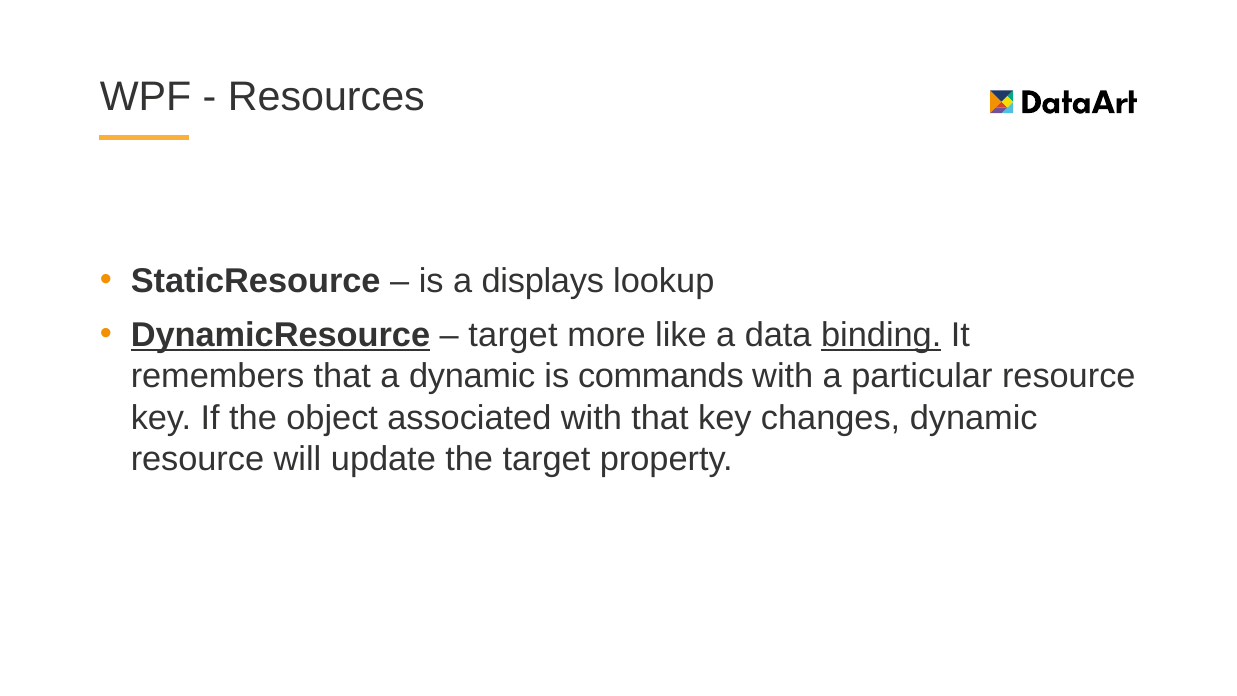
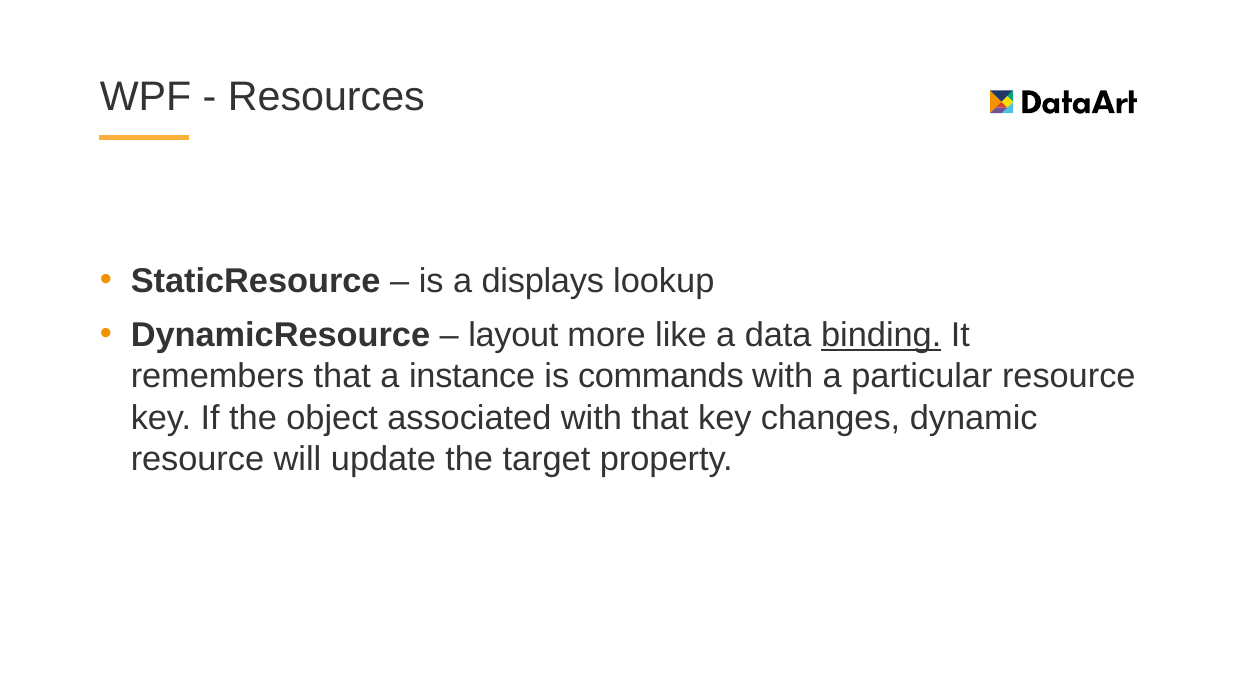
DynamicResource underline: present -> none
target at (513, 335): target -> layout
a dynamic: dynamic -> instance
